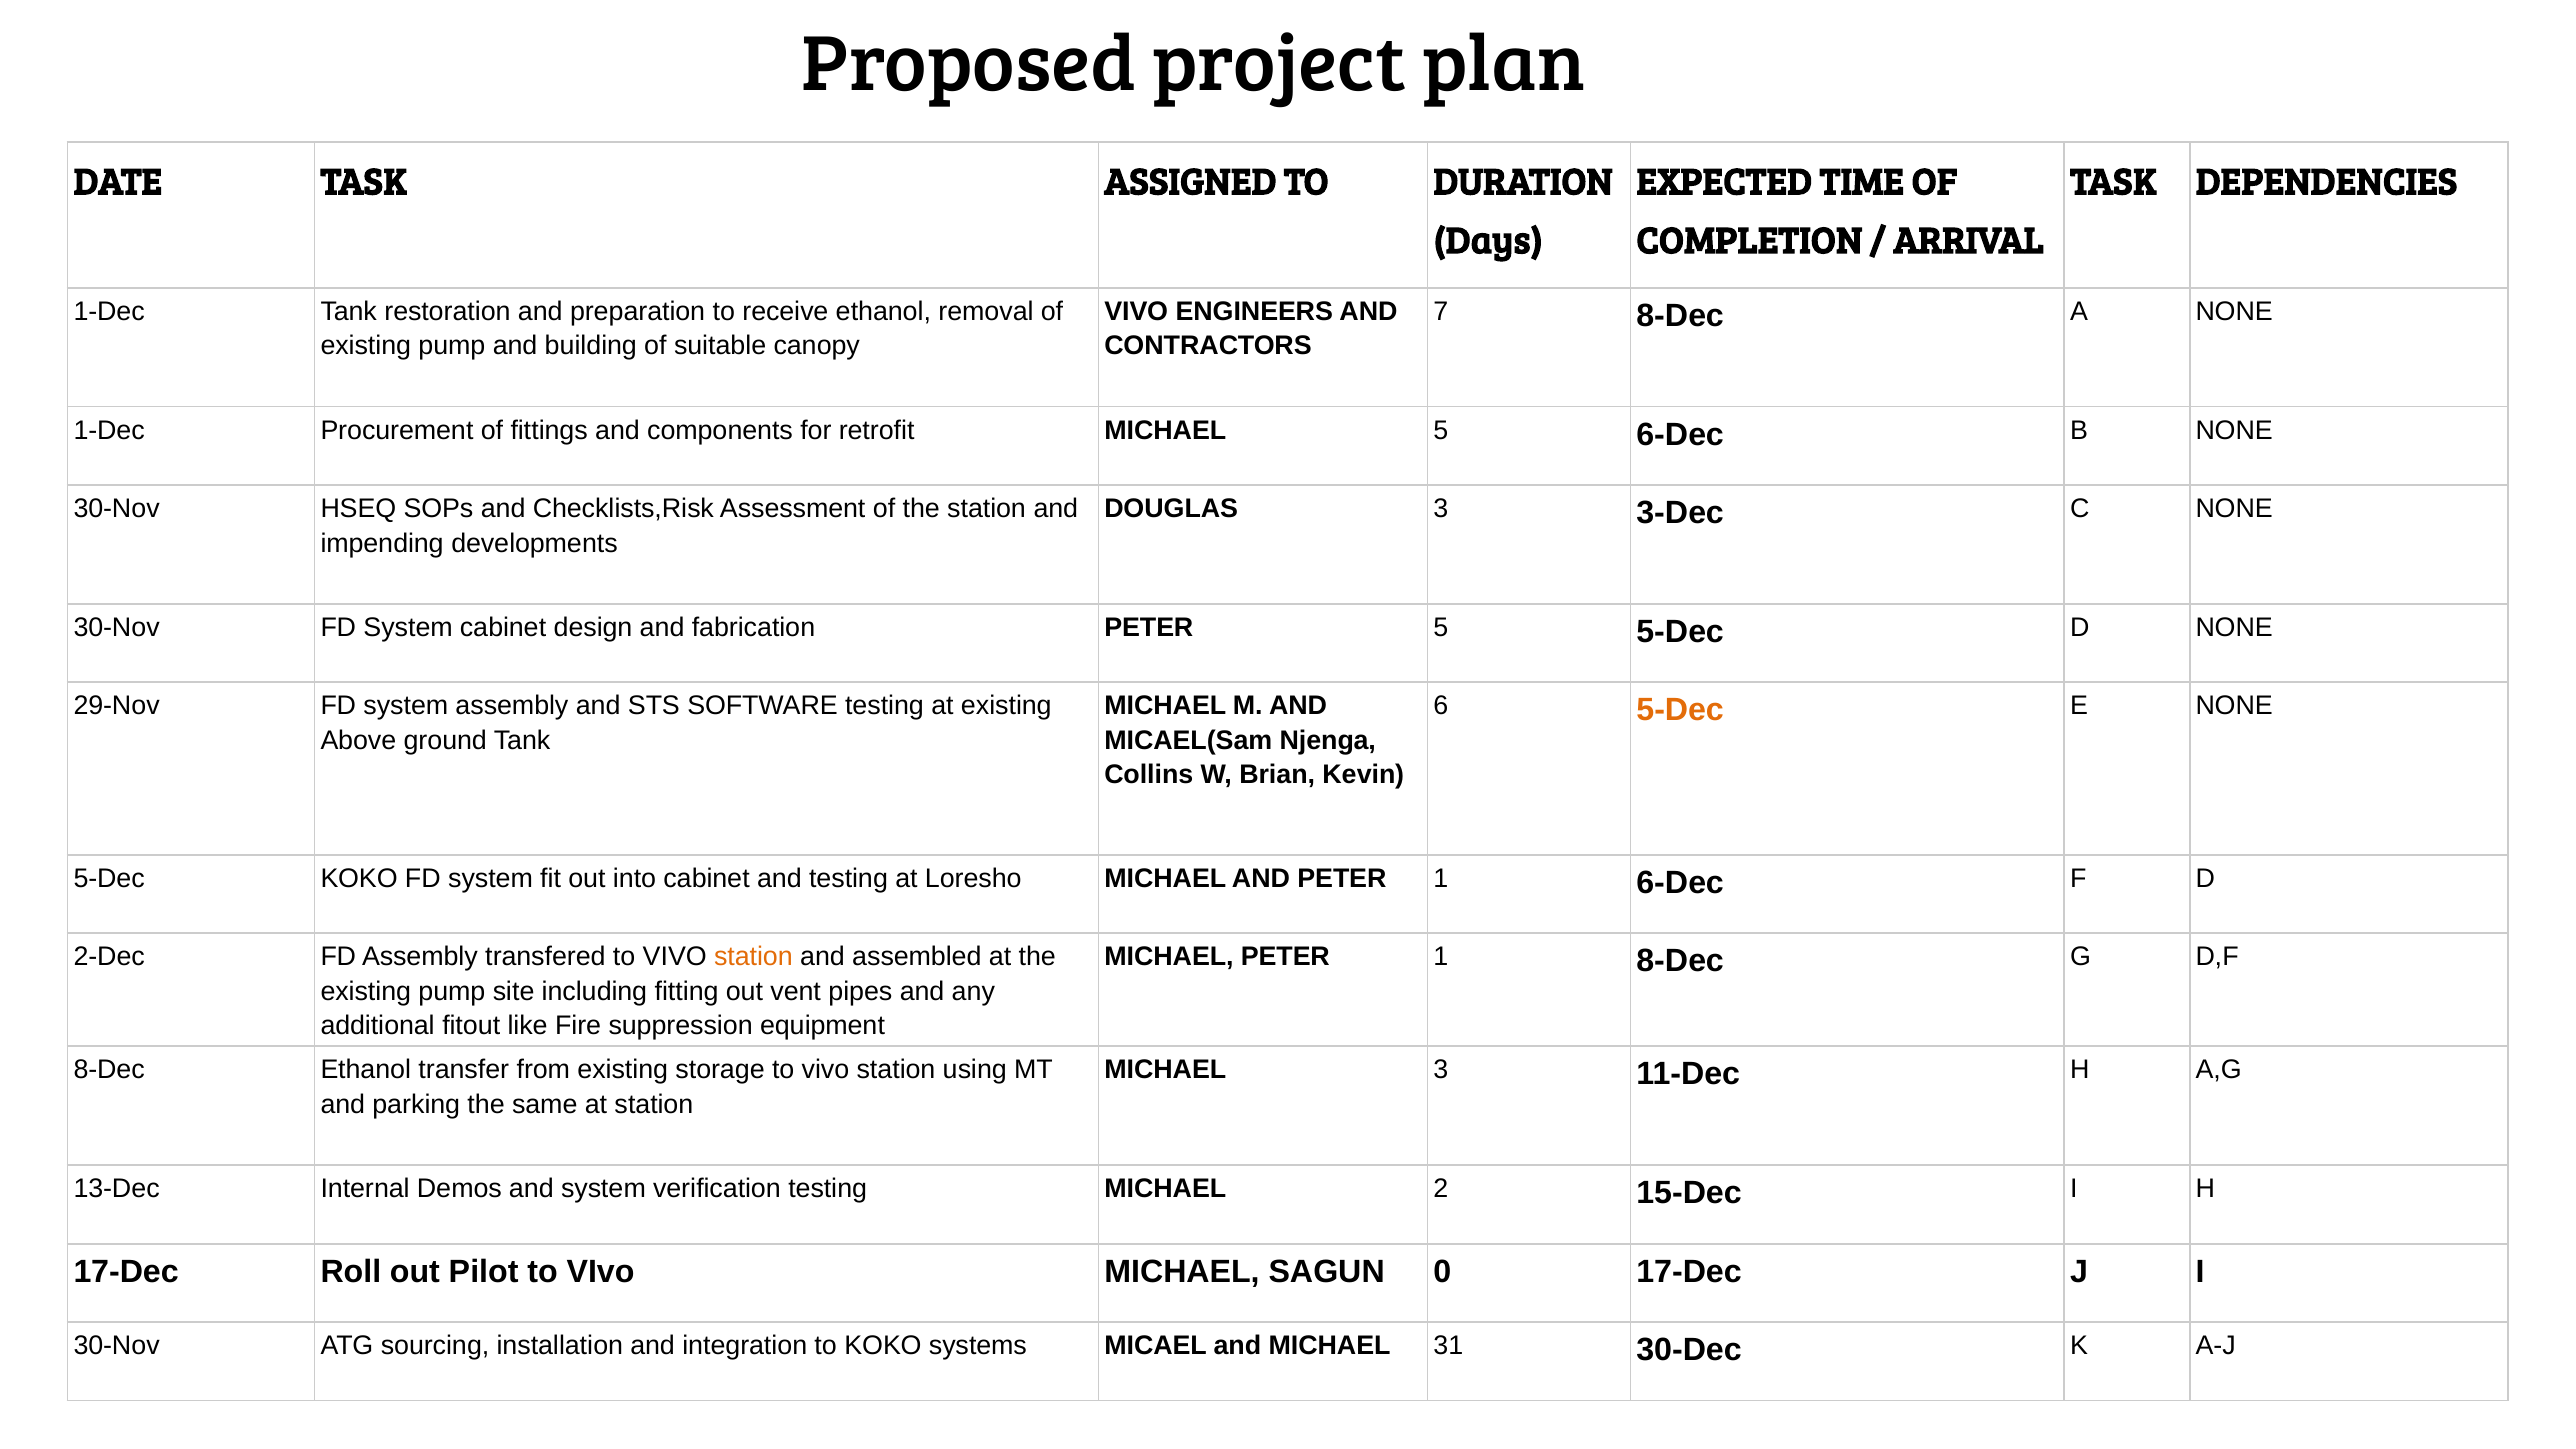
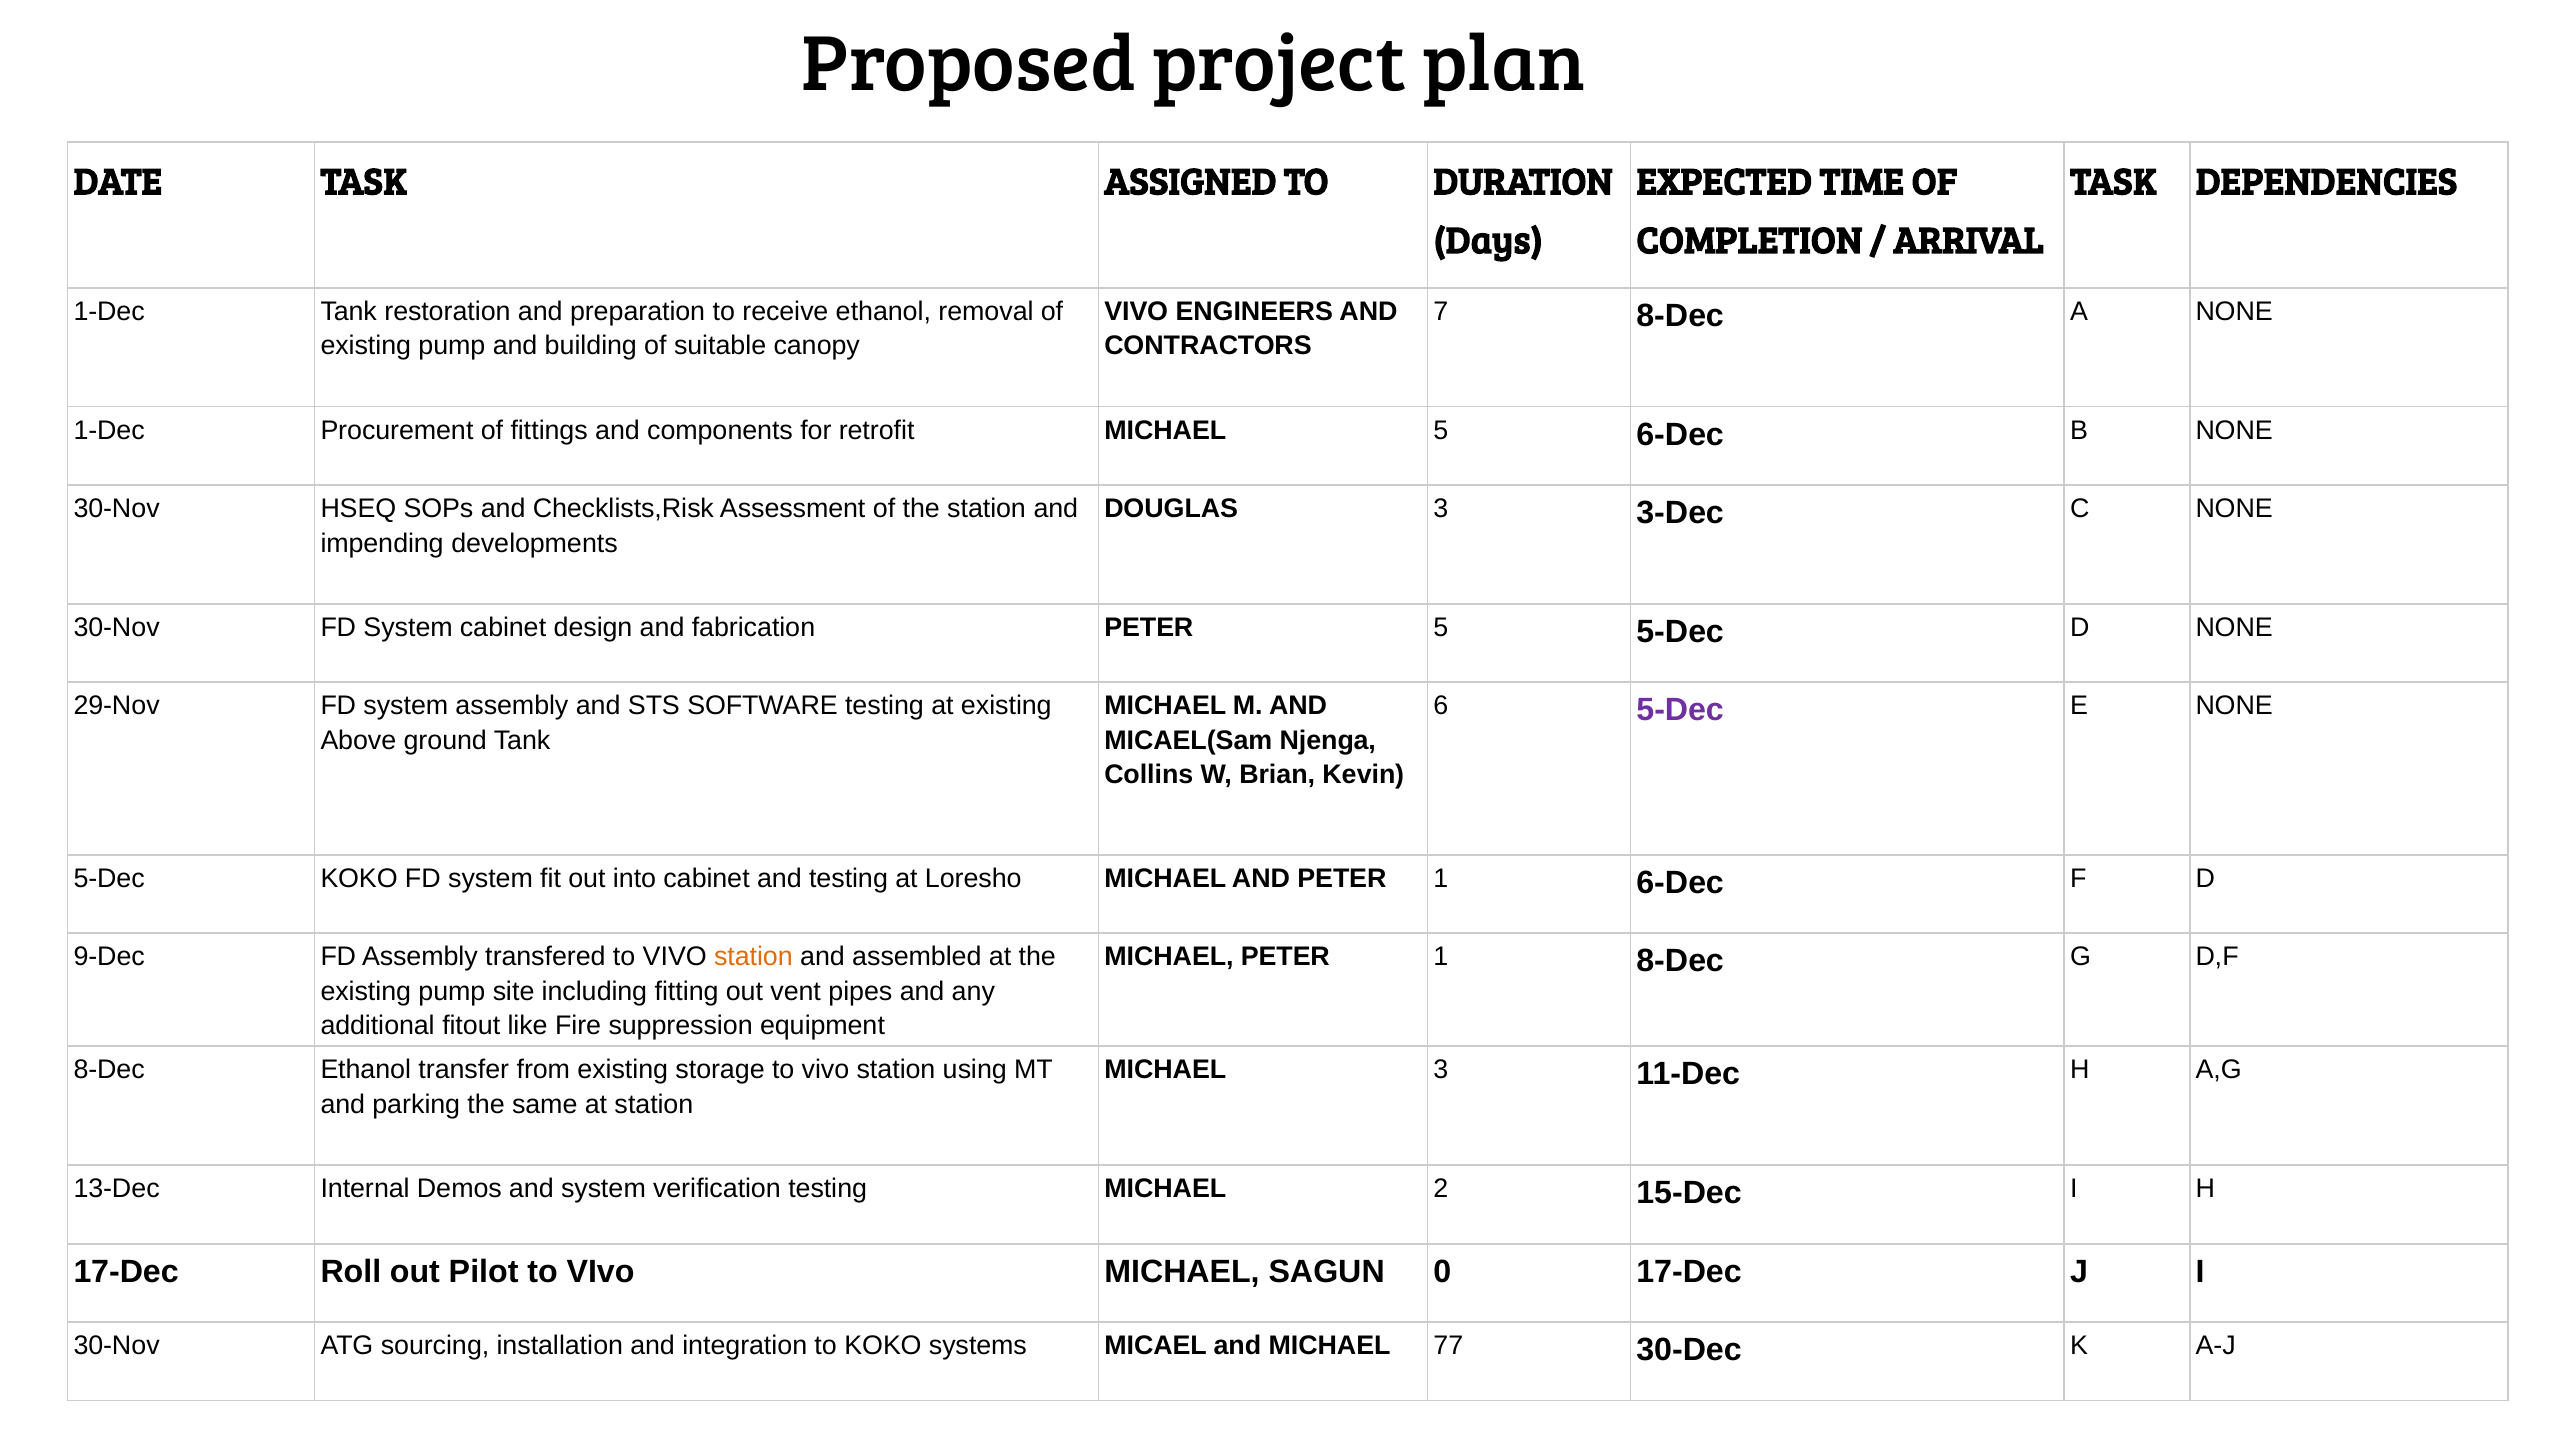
5-Dec at (1680, 710) colour: orange -> purple
2-Dec: 2-Dec -> 9-Dec
31: 31 -> 77
